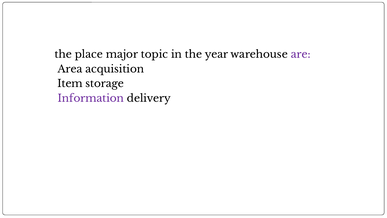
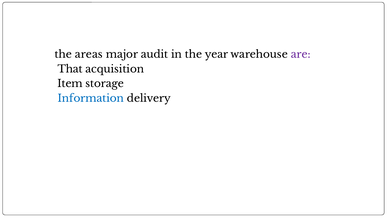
place: place -> areas
topic: topic -> audit
Area: Area -> That
Information colour: purple -> blue
